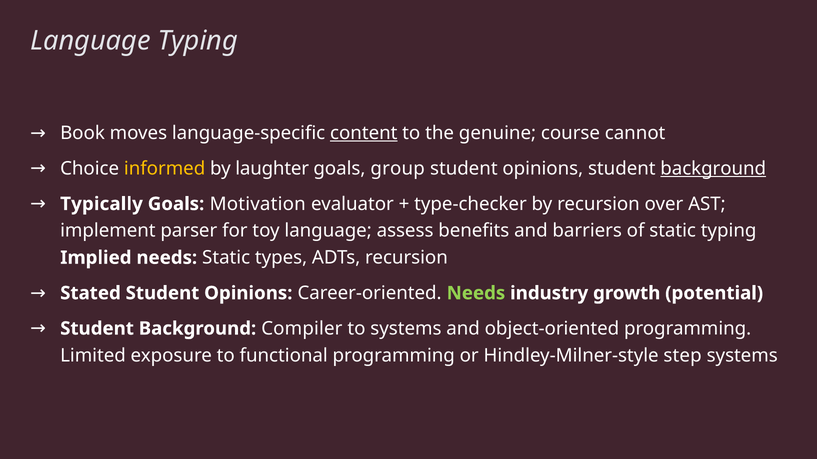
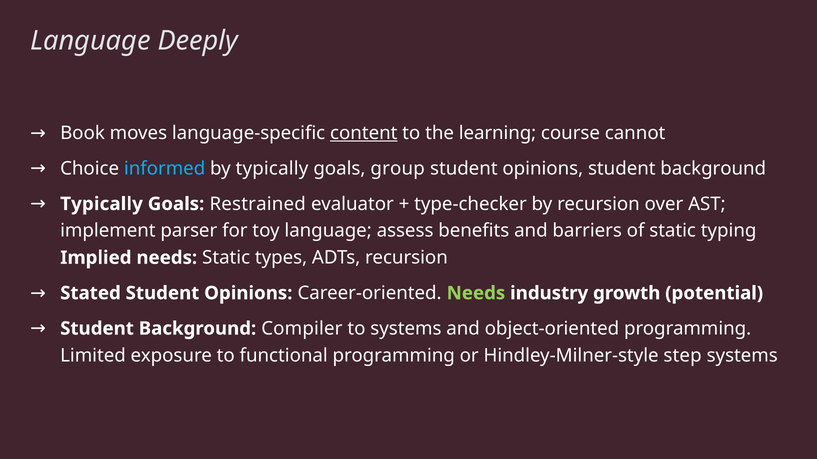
Language Typing: Typing -> Deeply
genuine: genuine -> learning
informed colour: yellow -> light blue
by laughter: laughter -> typically
background at (713, 169) underline: present -> none
Motivation: Motivation -> Restrained
